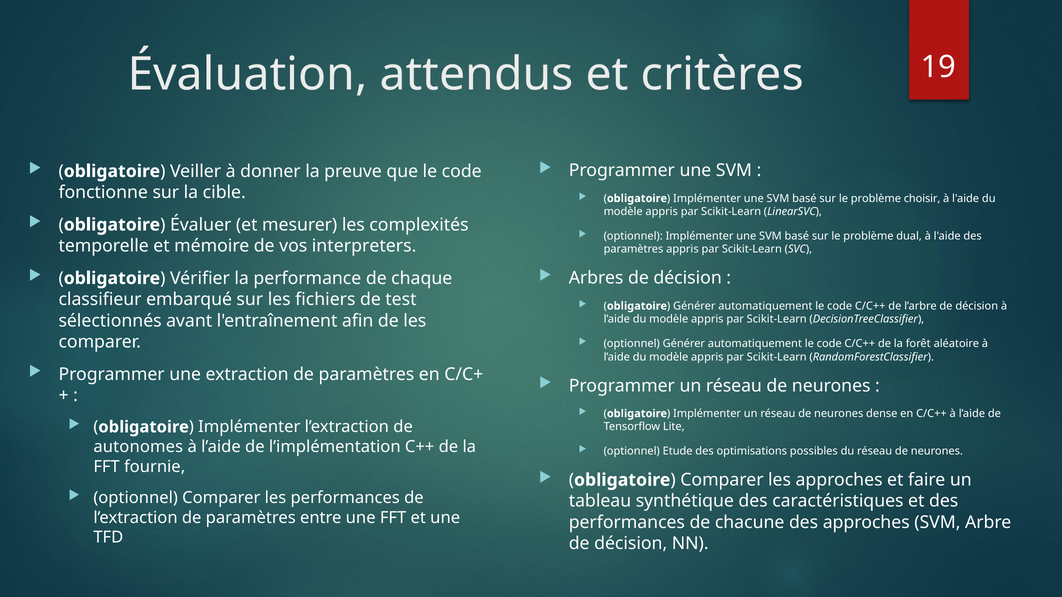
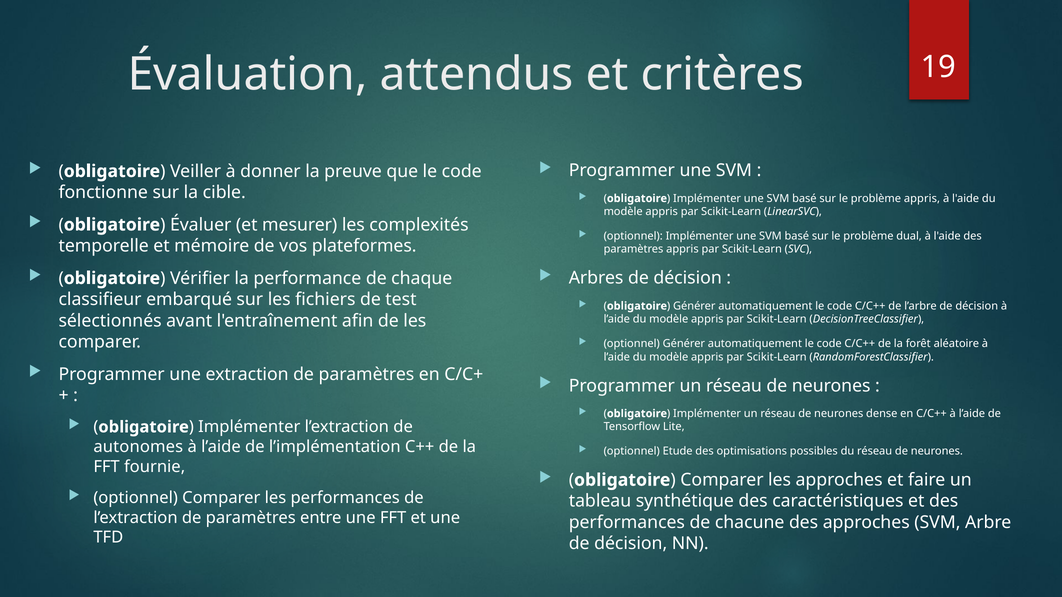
problème choisir: choisir -> appris
interpreters: interpreters -> plateformes
